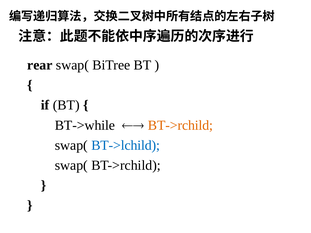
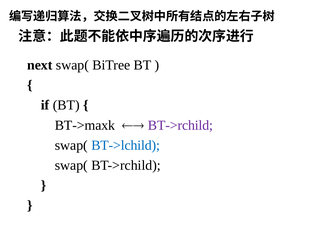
rear: rear -> next
BT->while: BT->while -> BT->maxk
BT->rchild at (180, 125) colour: orange -> purple
